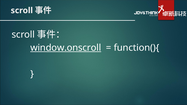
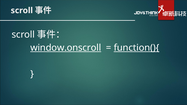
function(){ underline: none -> present
